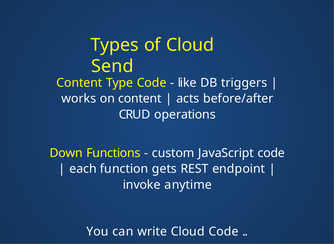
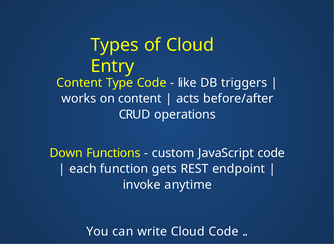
Send: Send -> Entry
